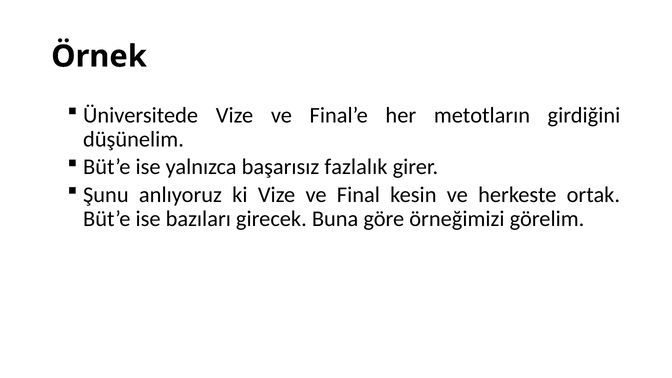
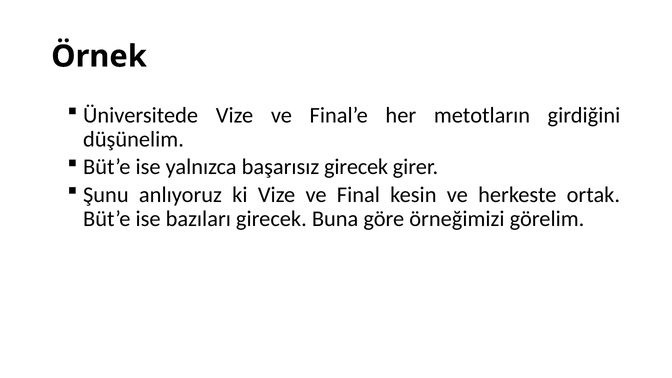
başarısız fazlalık: fazlalık -> girecek
